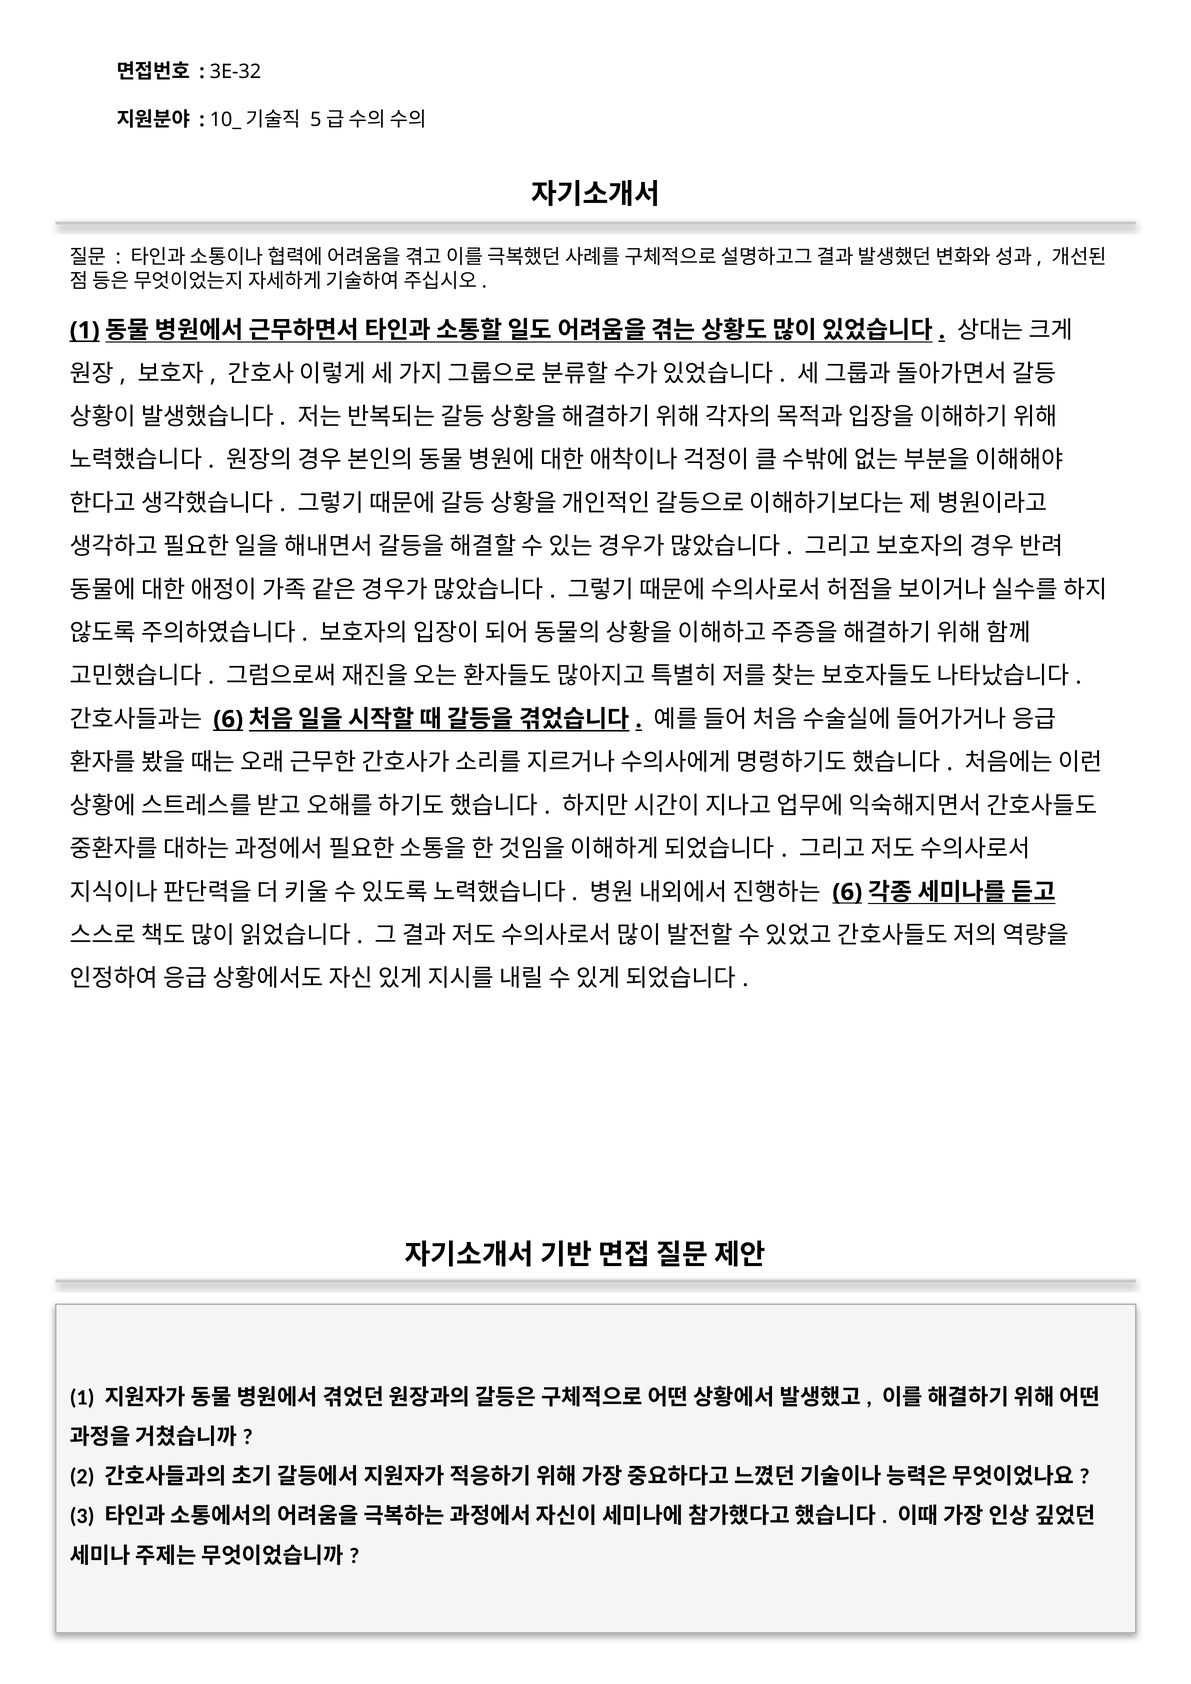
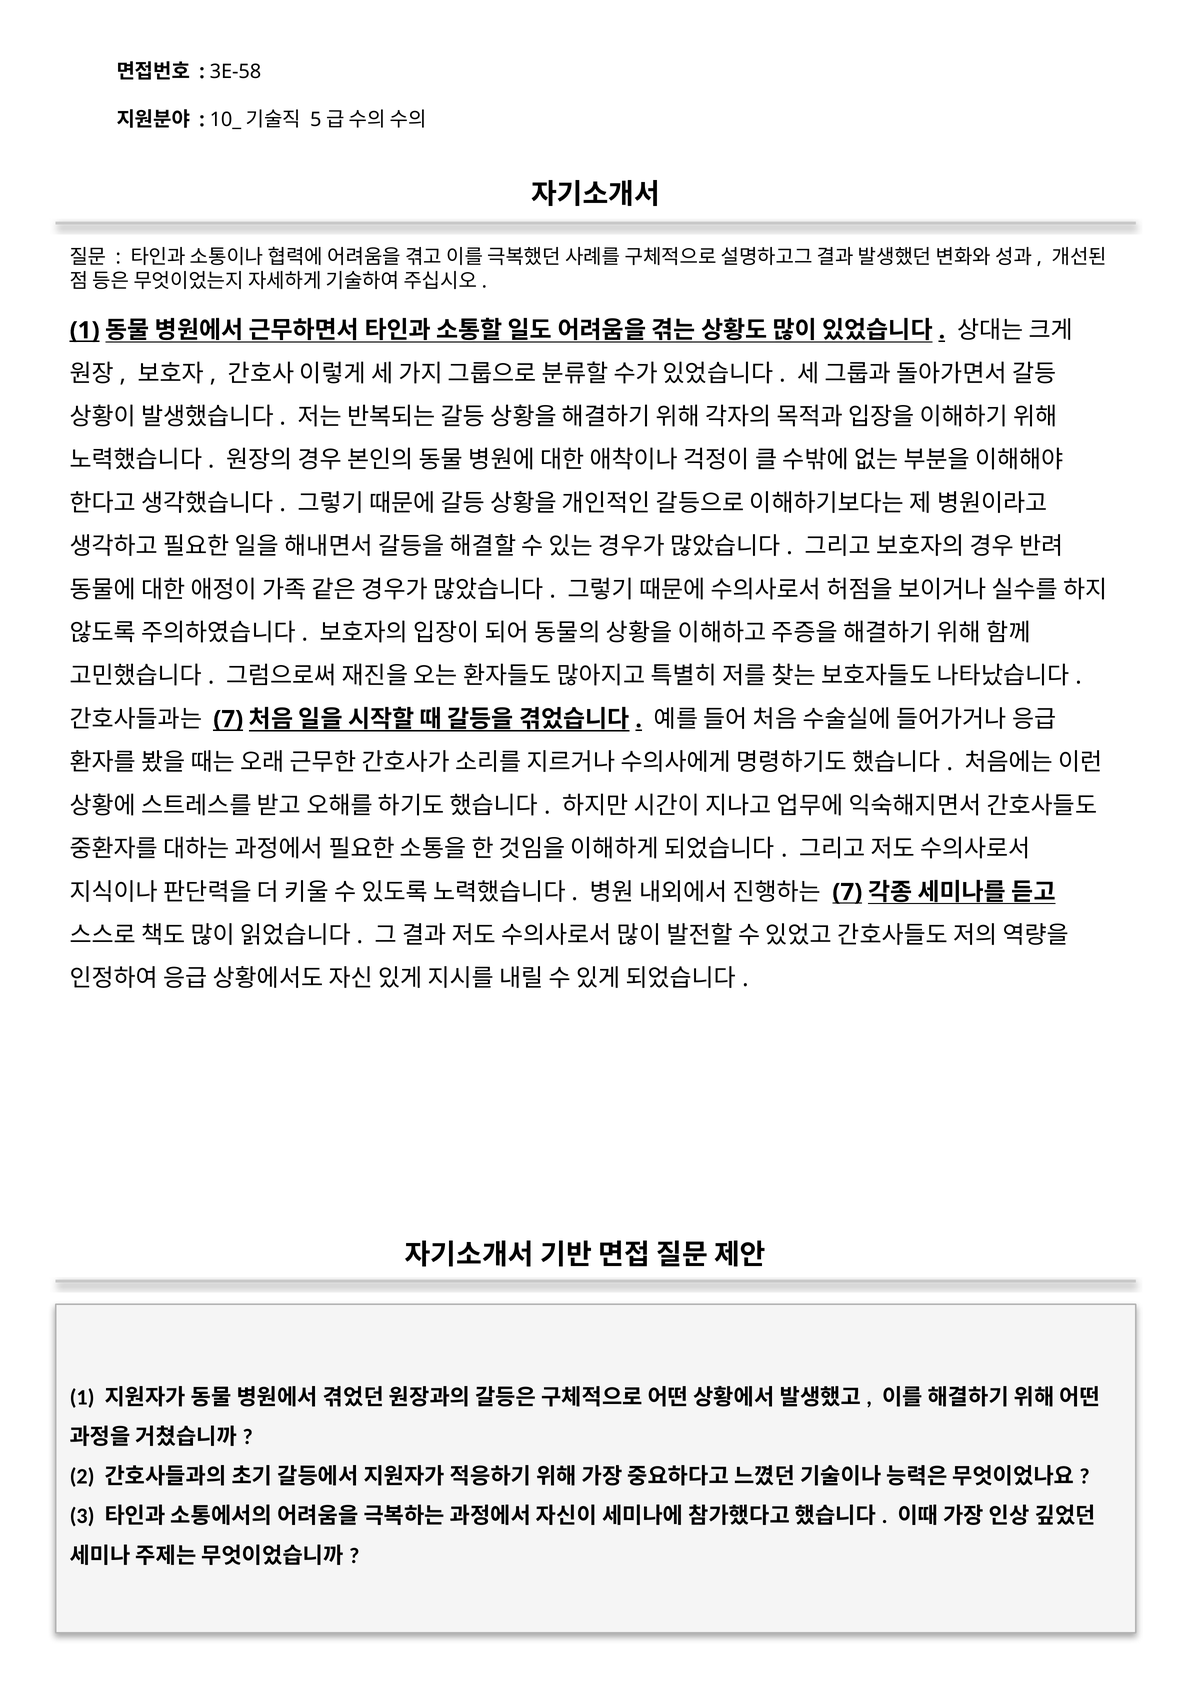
3E-32: 3E-32 -> 3E-58
6 at (228, 719): 6 -> 7
6 at (847, 892): 6 -> 7
